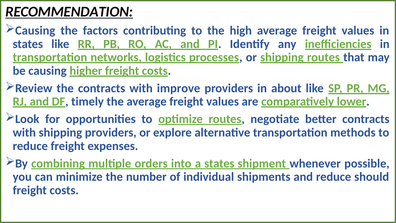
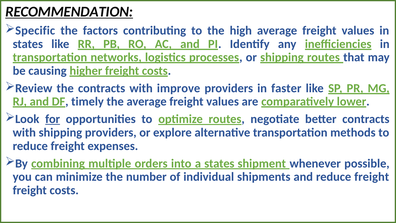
Causing at (35, 31): Causing -> Specific
about: about -> faster
for underline: none -> present
and reduce should: should -> freight
